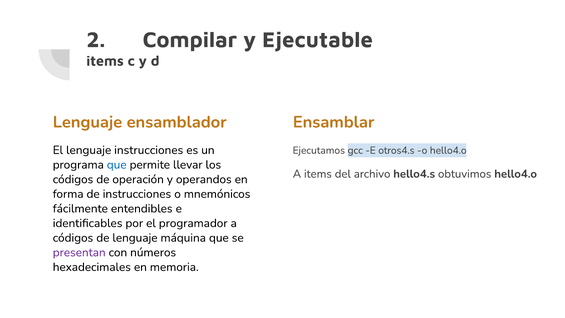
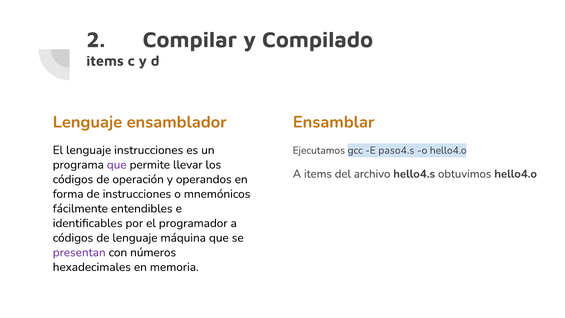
Ejecutable: Ejecutable -> Compilado
otros4.s: otros4.s -> paso4.s
que at (117, 165) colour: blue -> purple
